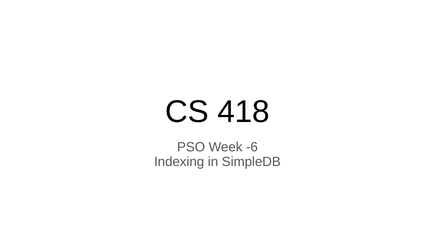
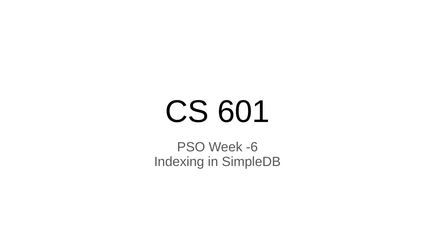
418: 418 -> 601
